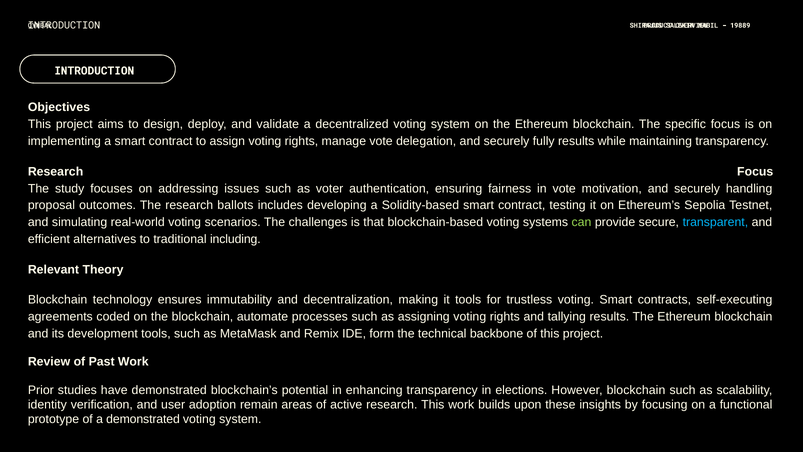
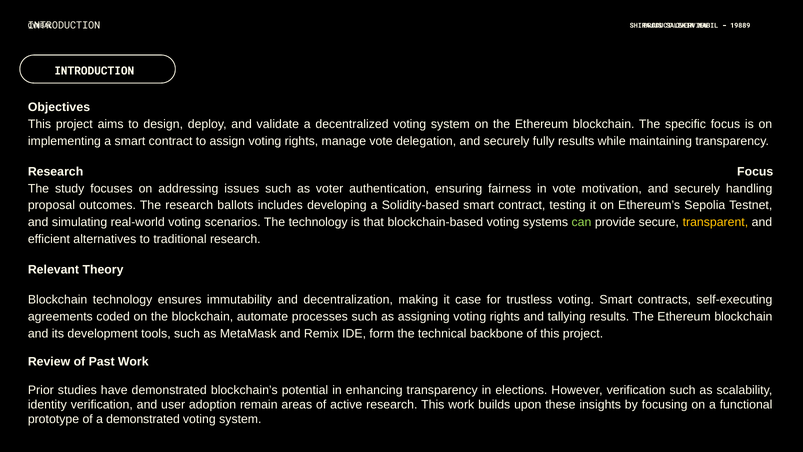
The challenges: challenges -> technology
transparent colour: light blue -> yellow
traditional including: including -> research
it tools: tools -> case
However blockchain: blockchain -> verification
